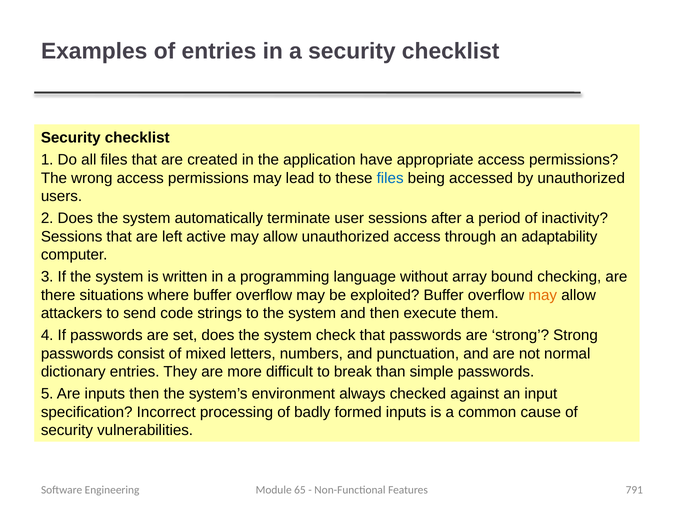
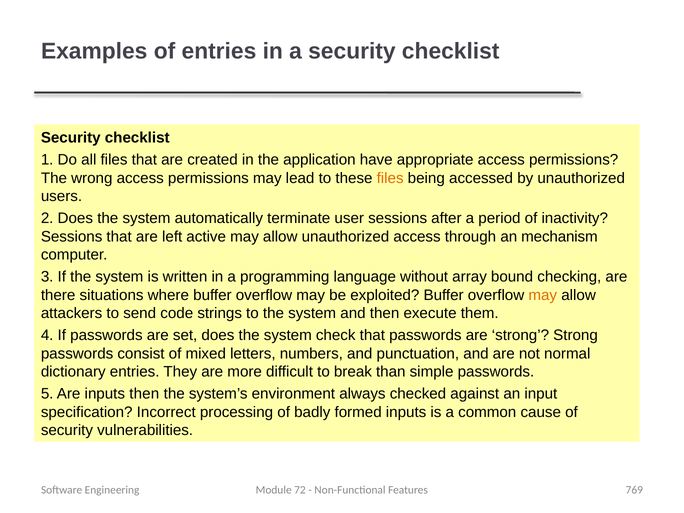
files at (390, 178) colour: blue -> orange
adaptability: adaptability -> mechanism
65: 65 -> 72
791: 791 -> 769
